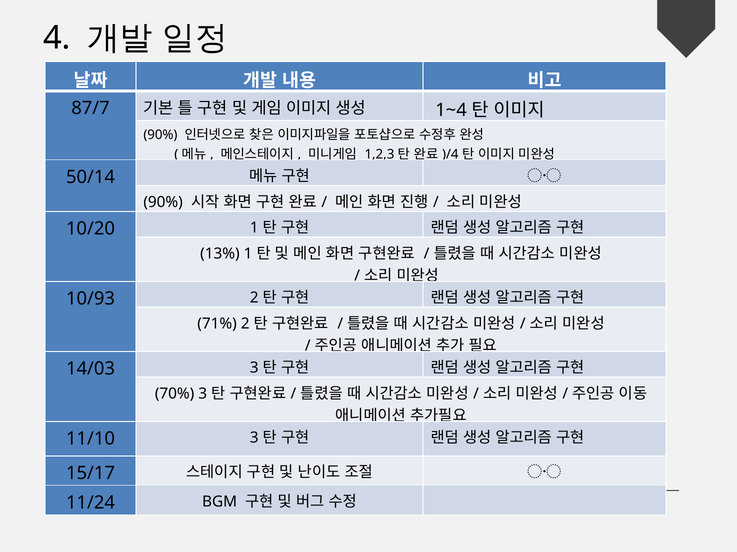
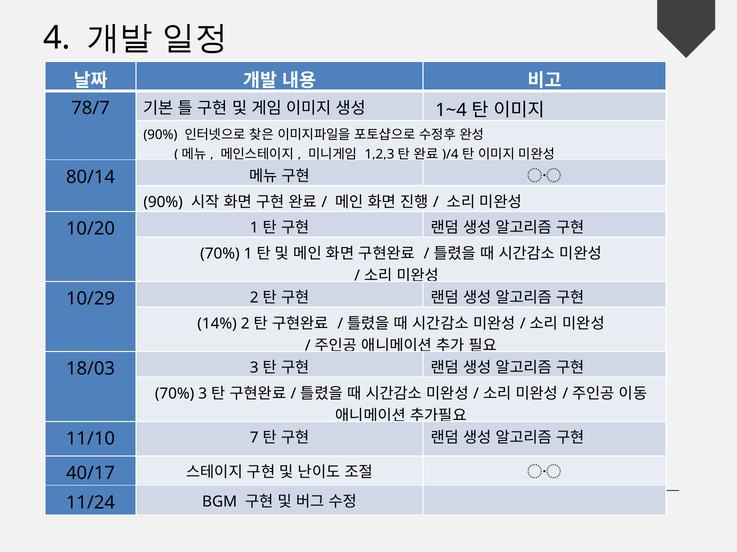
87/7: 87/7 -> 78/7
50/14: 50/14 -> 80/14
13% at (220, 254): 13% -> 70%
10/93: 10/93 -> 10/29
71%: 71% -> 14%
14/03: 14/03 -> 18/03
11/10 3: 3 -> 7
15/17: 15/17 -> 40/17
